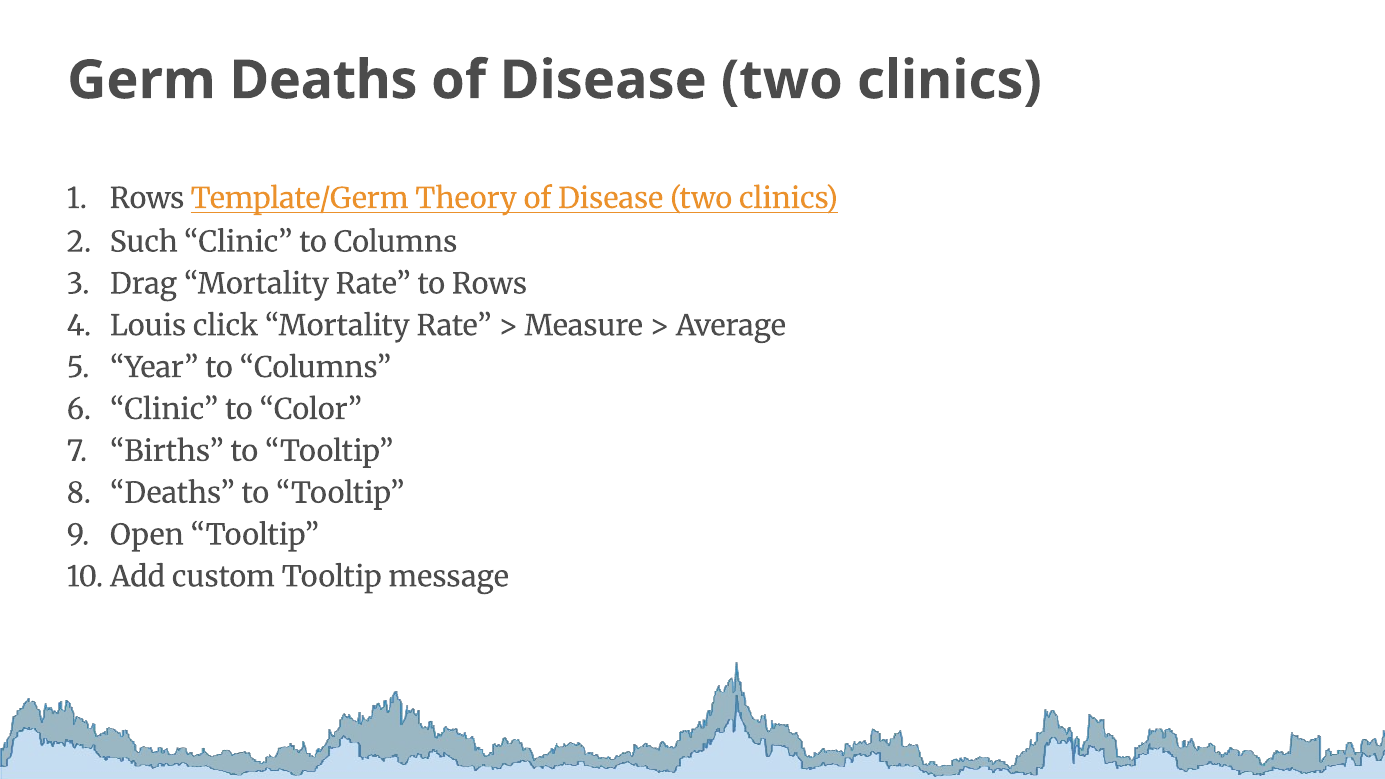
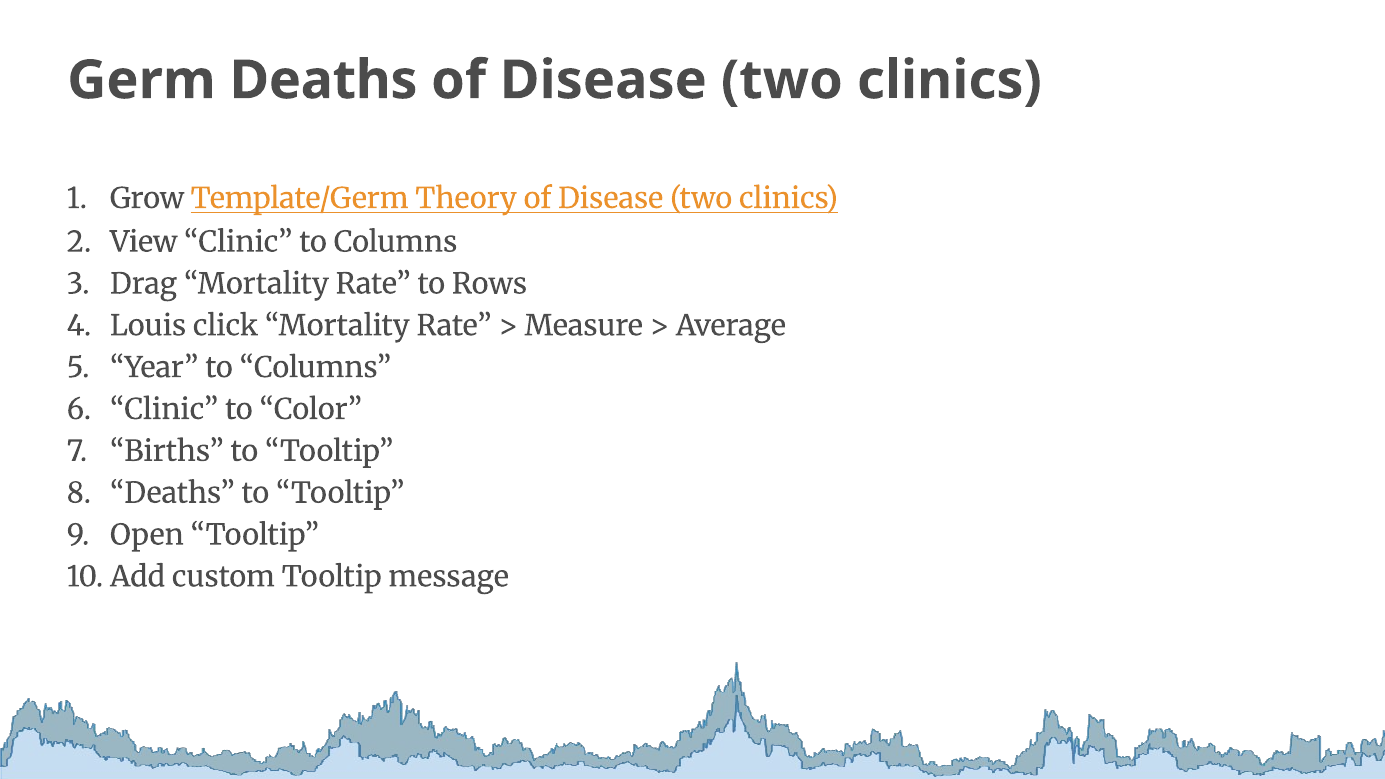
Rows at (147, 199): Rows -> Grow
Such: Such -> View
